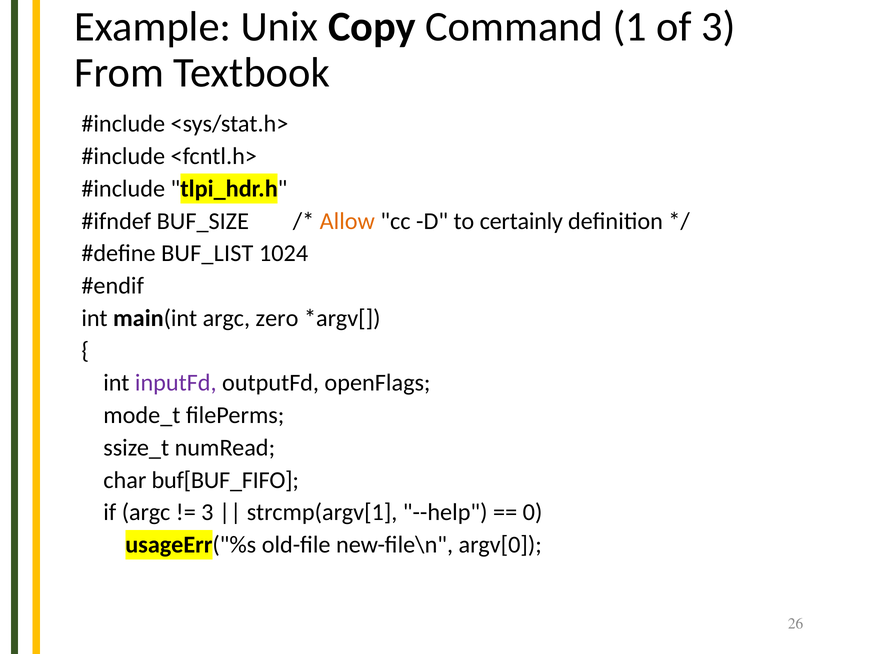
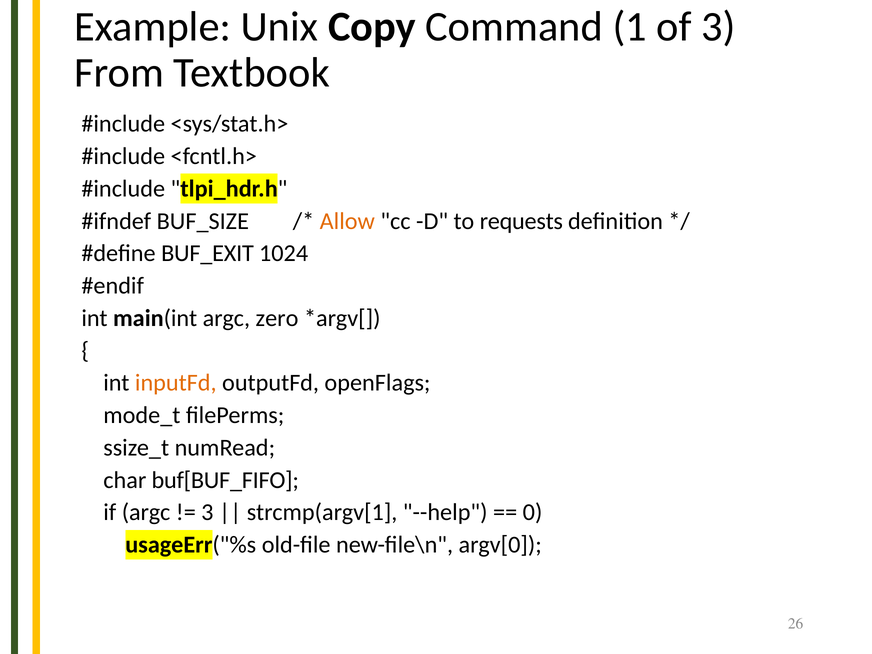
certainly: certainly -> requests
BUF_LIST: BUF_LIST -> BUF_EXIT
inputFd colour: purple -> orange
